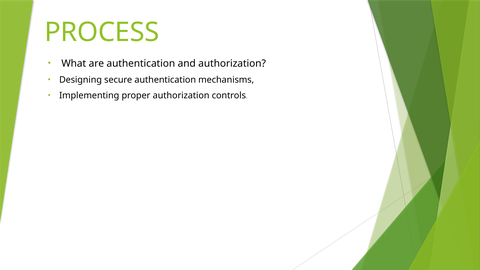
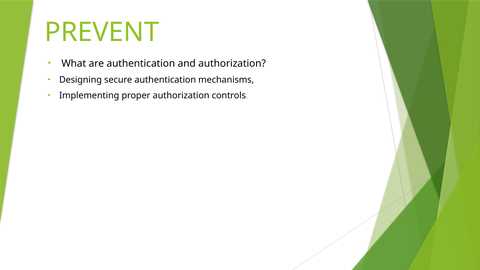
PROCESS: PROCESS -> PREVENT
